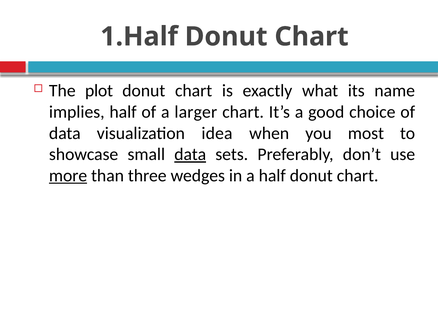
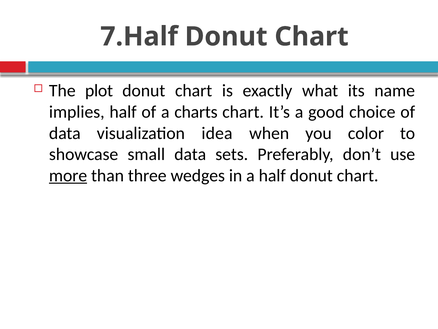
1.Half: 1.Half -> 7.Half
larger: larger -> charts
most: most -> color
data at (190, 154) underline: present -> none
